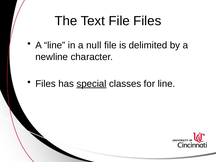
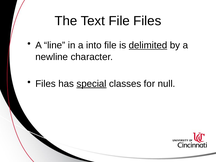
null: null -> into
delimited underline: none -> present
for line: line -> null
